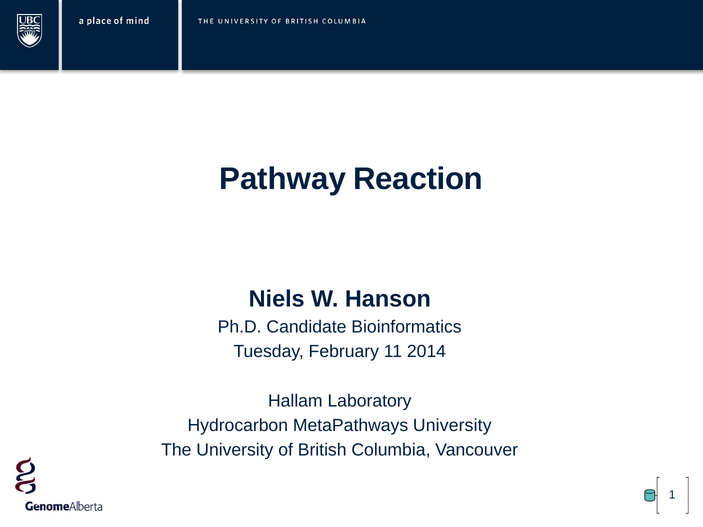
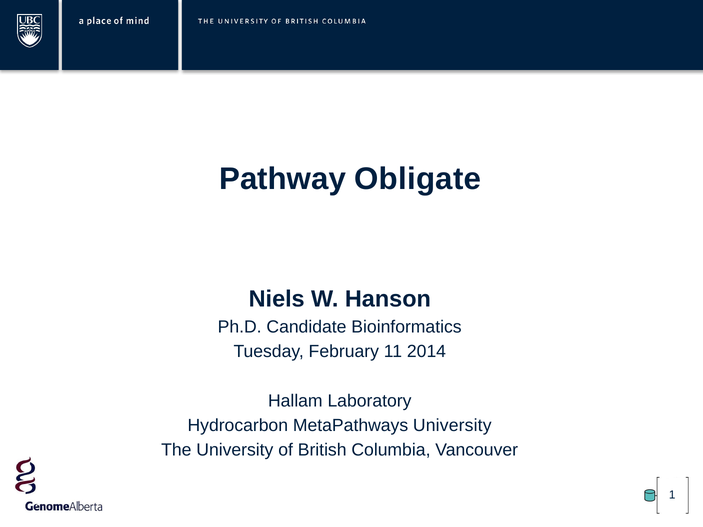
Reaction: Reaction -> Obligate
